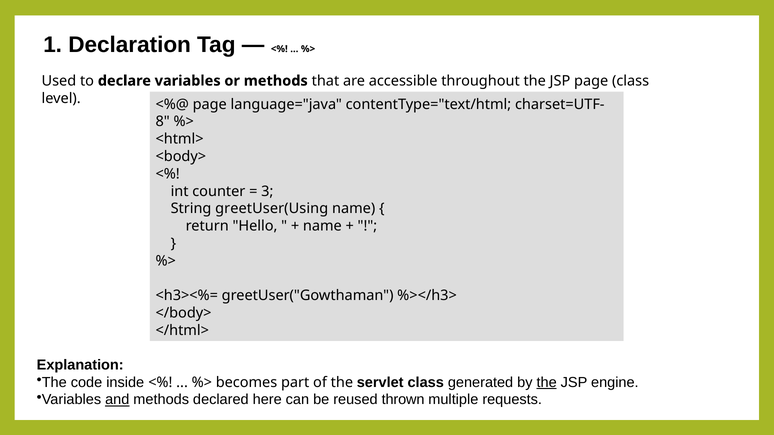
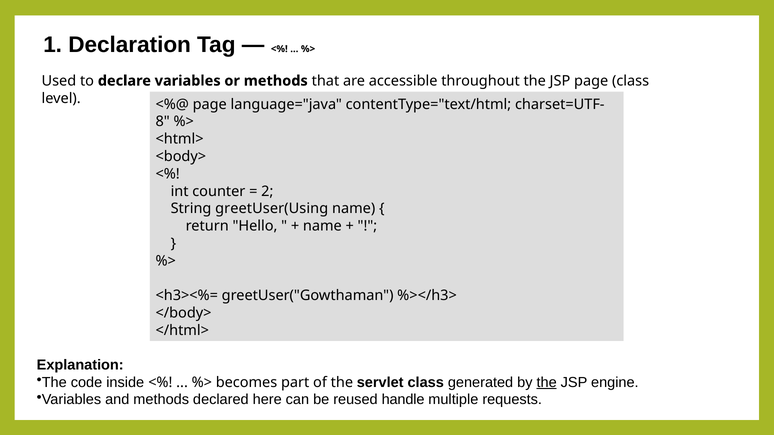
3: 3 -> 2
and underline: present -> none
thrown: thrown -> handle
